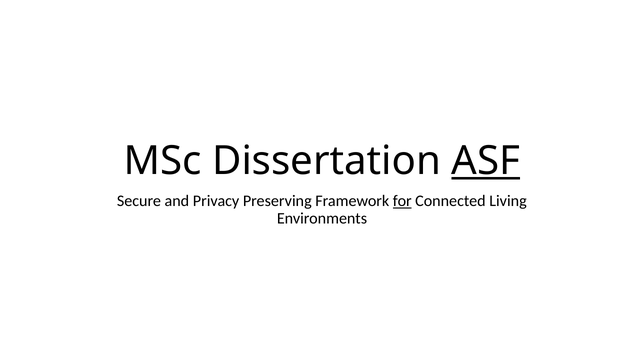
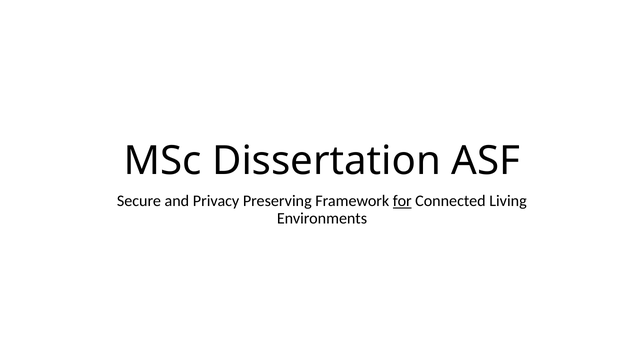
ASF underline: present -> none
